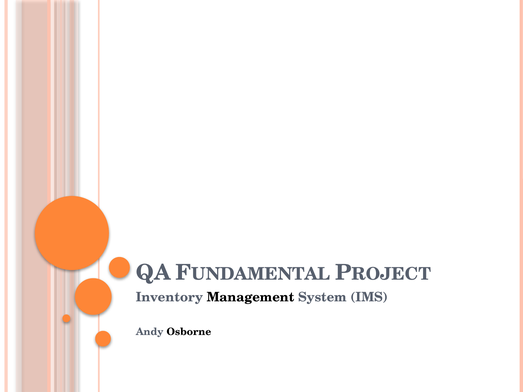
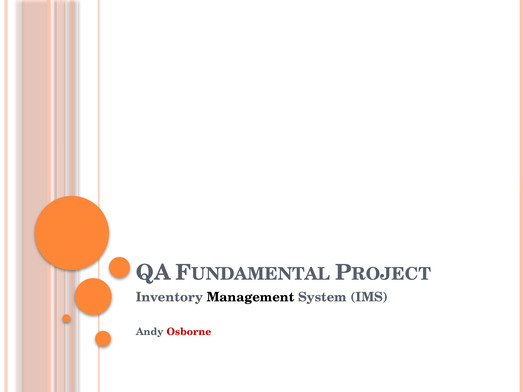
Osborne colour: black -> red
